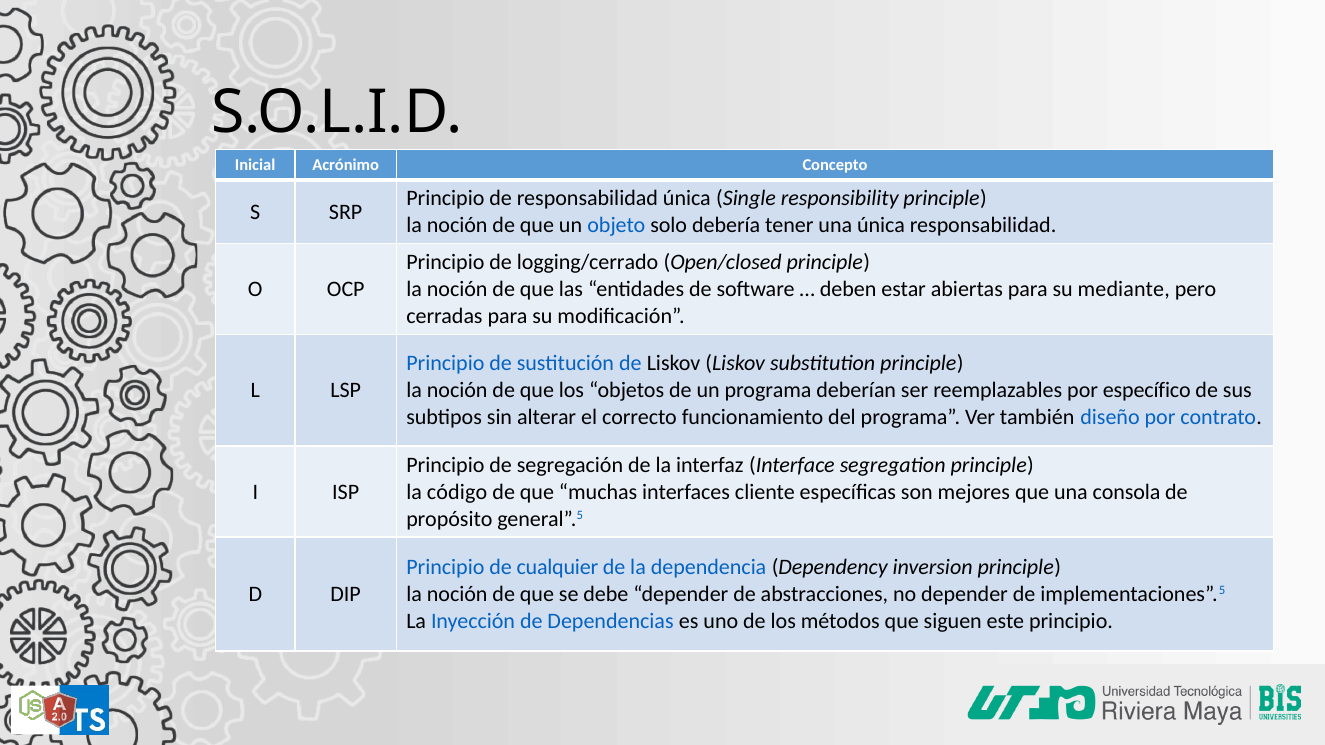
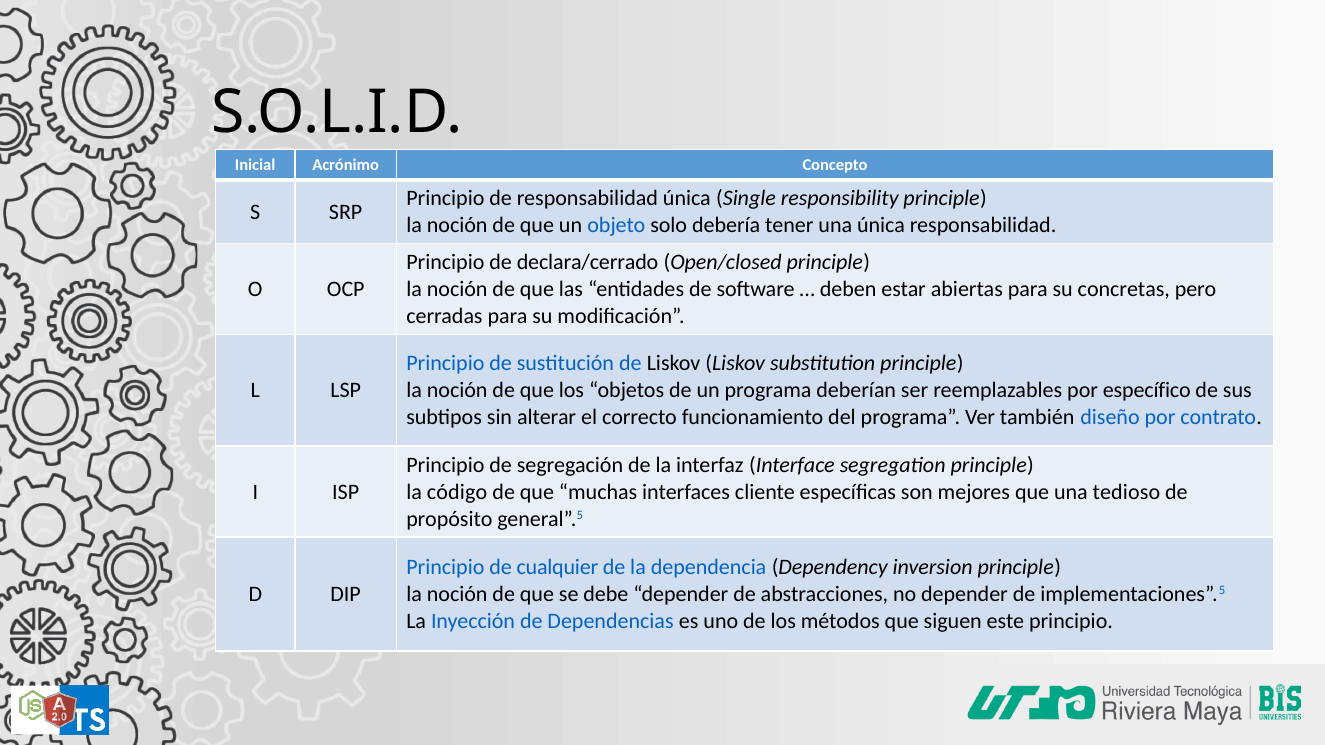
logging/cerrado: logging/cerrado -> declara/cerrado
mediante: mediante -> concretas
consola: consola -> tedioso
